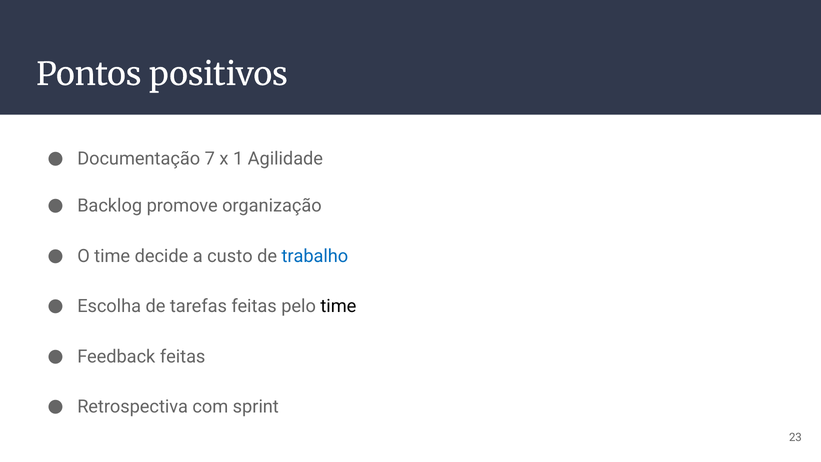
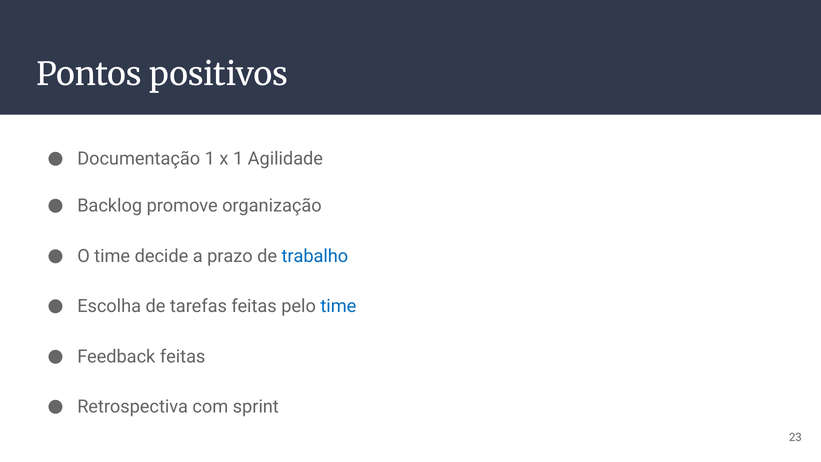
Documentação 7: 7 -> 1
custo: custo -> prazo
time at (338, 306) colour: black -> blue
